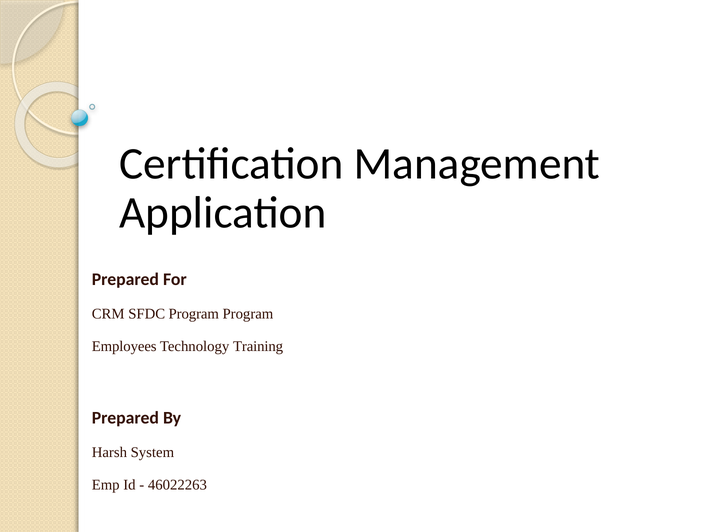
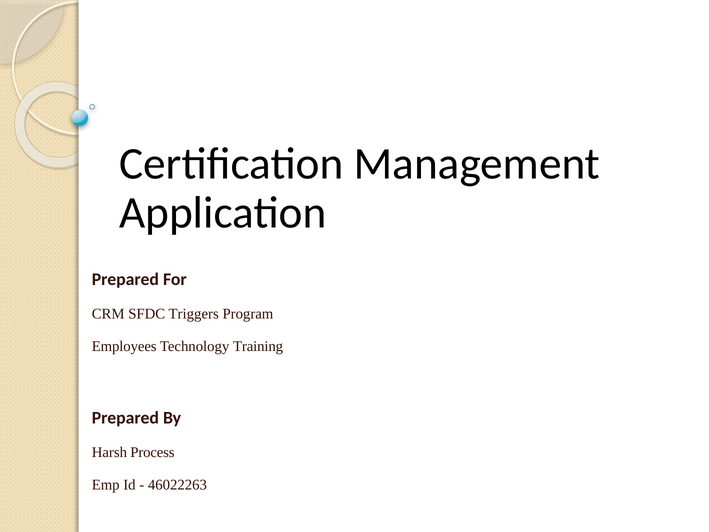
SFDC Program: Program -> Triggers
System: System -> Process
